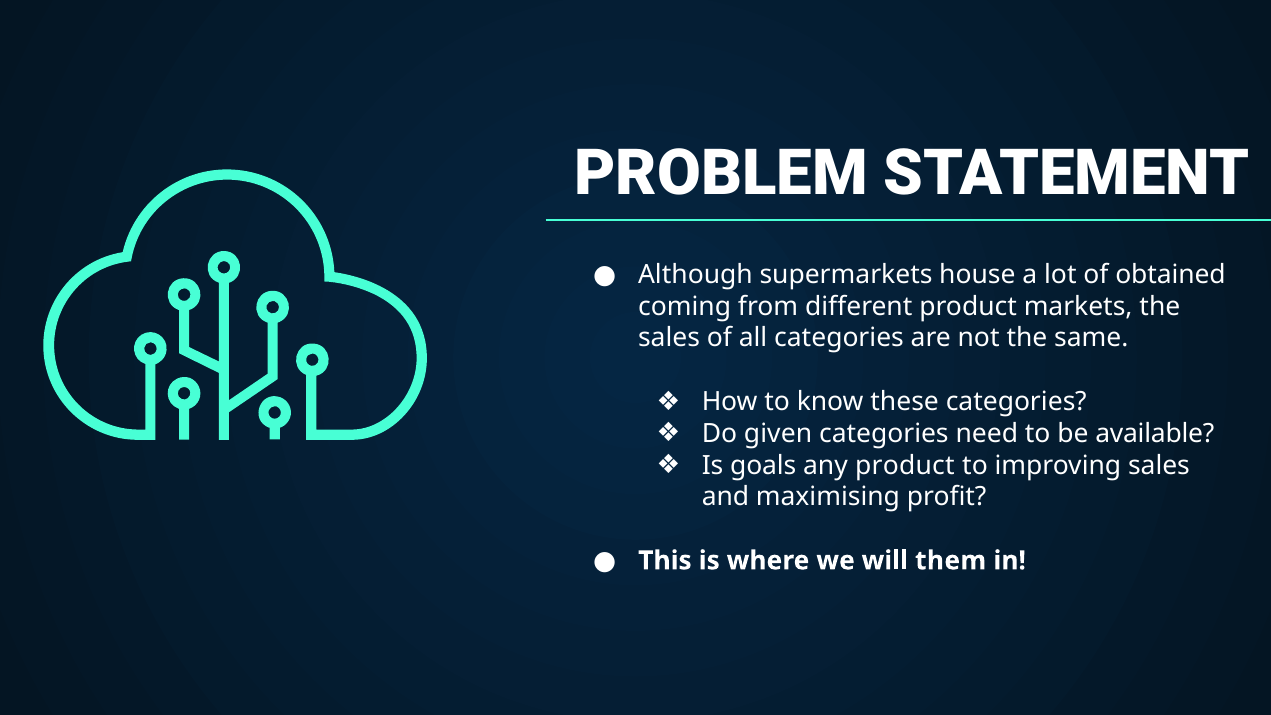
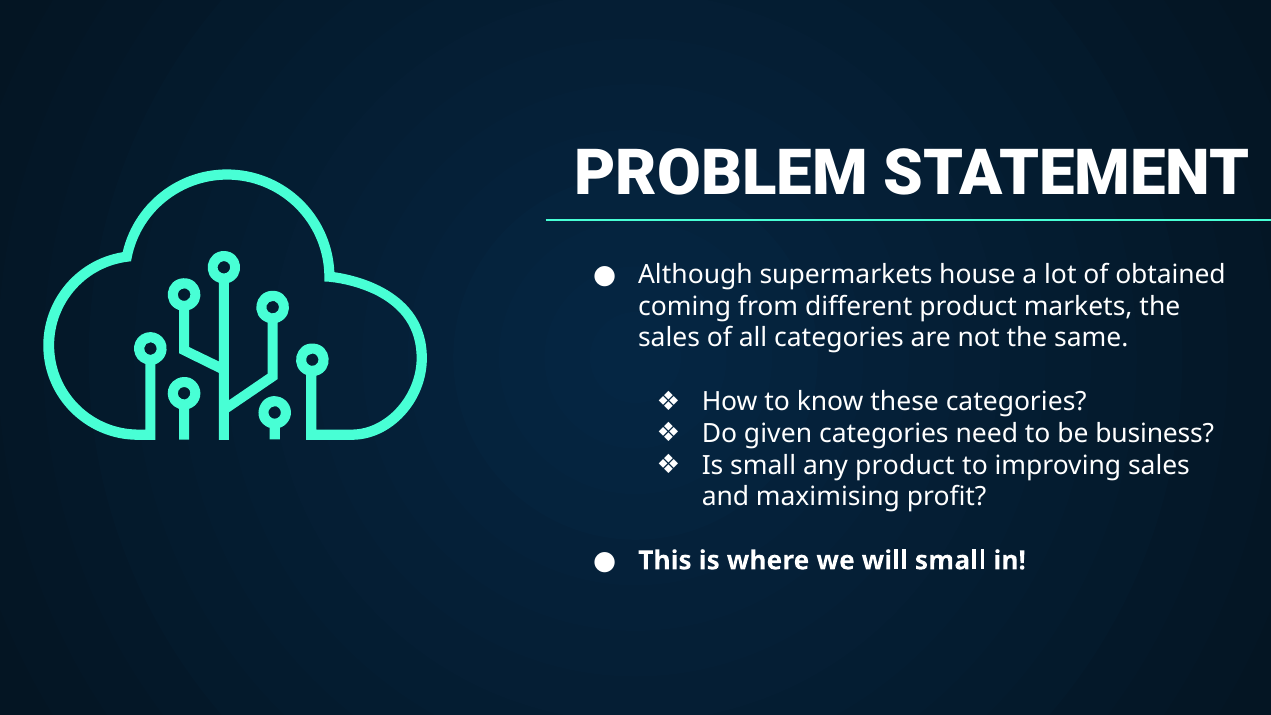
available: available -> business
Is goals: goals -> small
will them: them -> small
